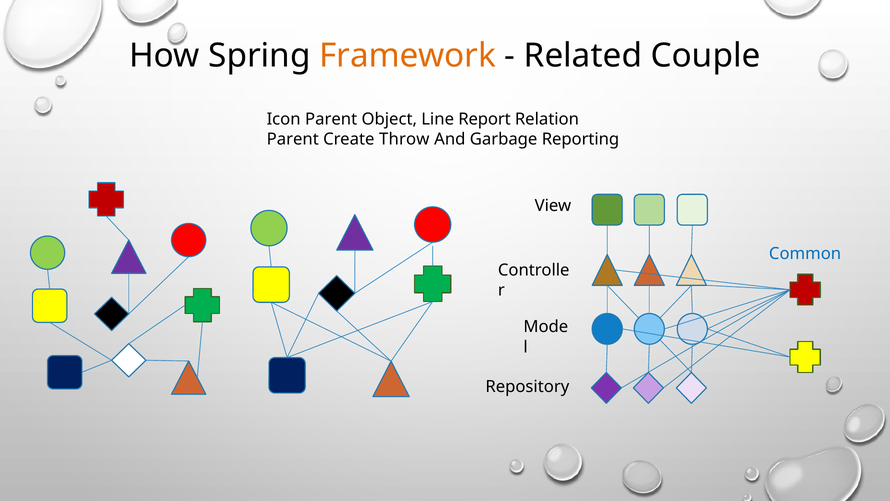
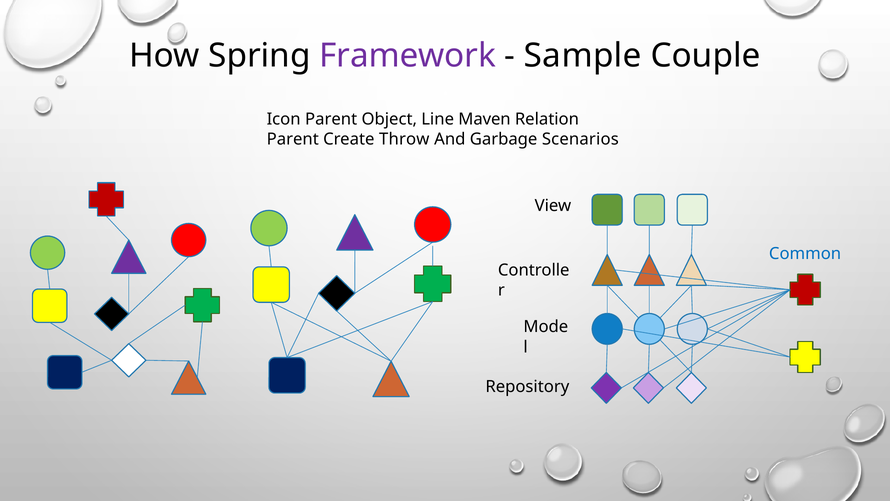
Framework colour: orange -> purple
Related: Related -> Sample
Report: Report -> Maven
Reporting: Reporting -> Scenarios
